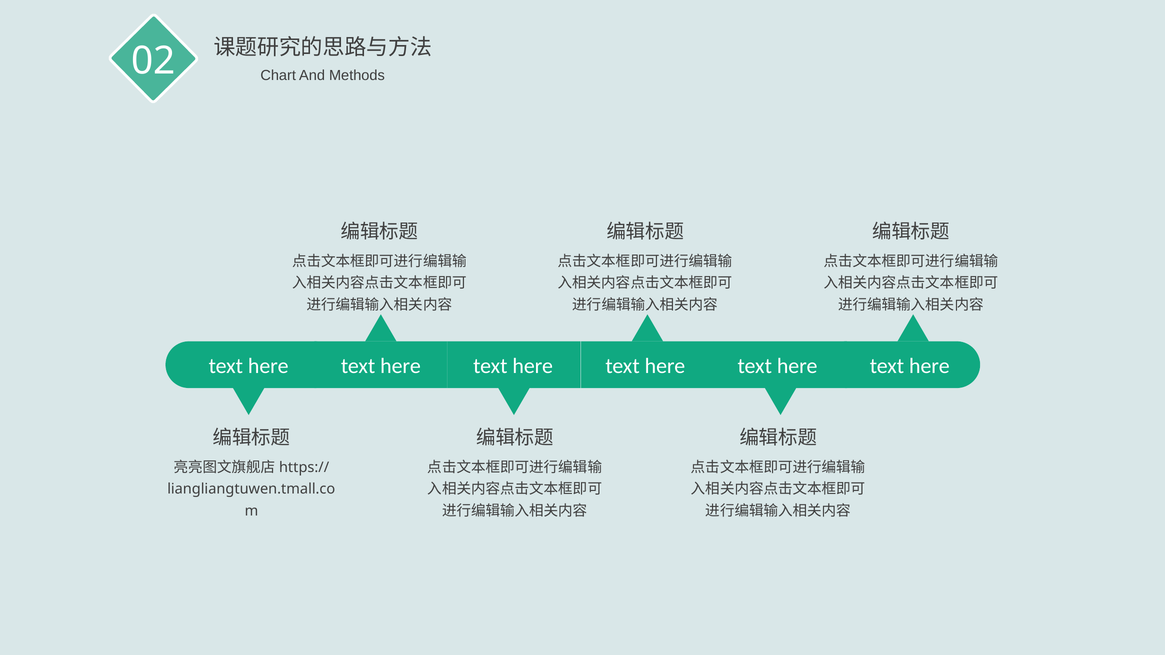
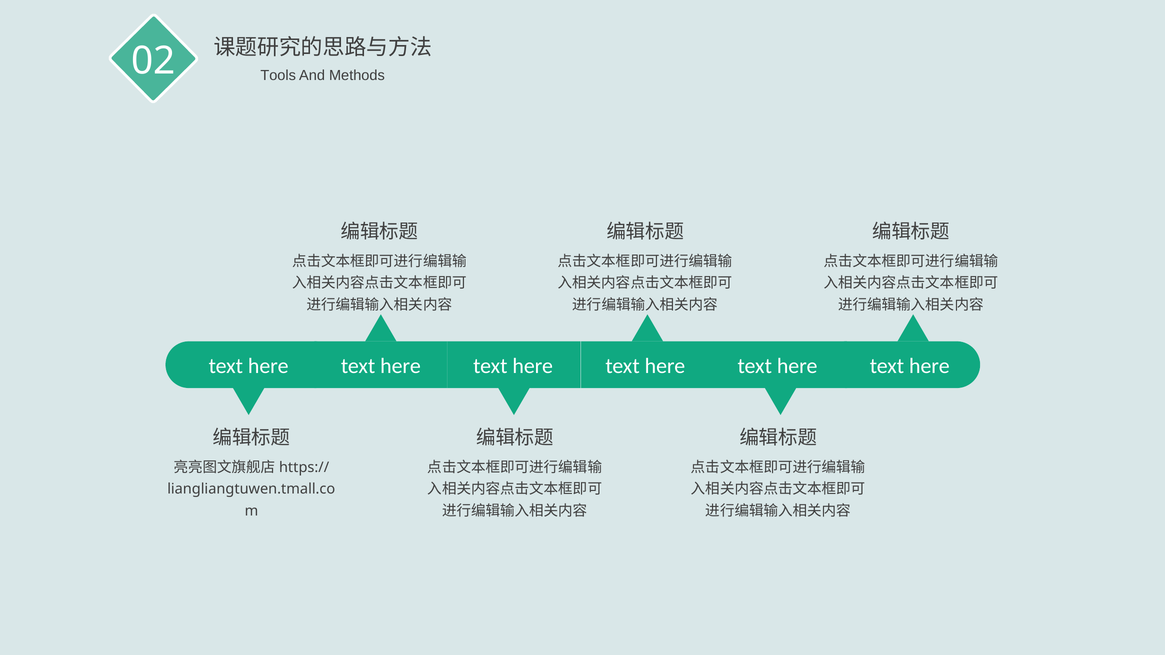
Chart: Chart -> Tools
